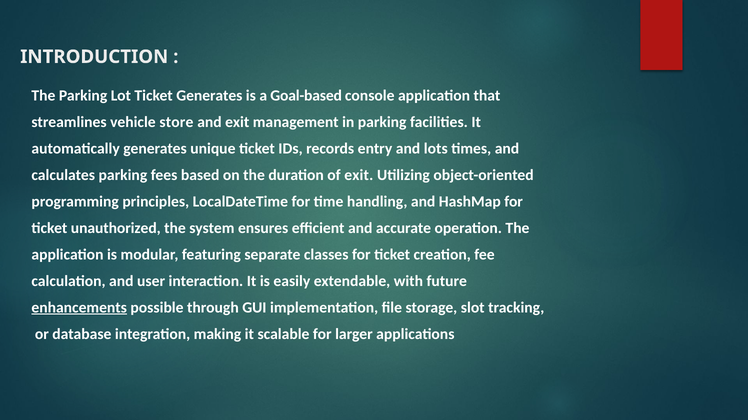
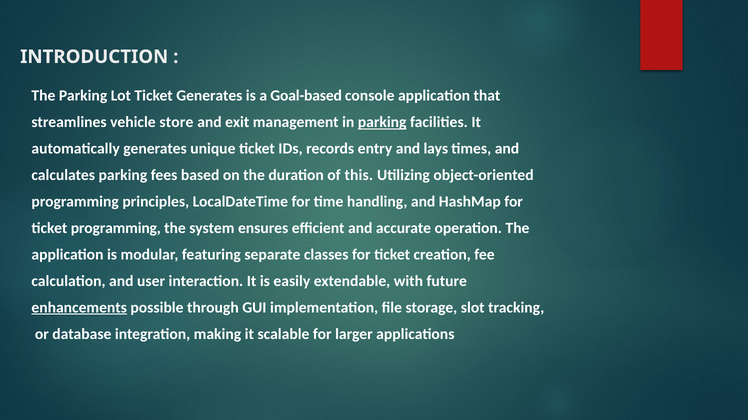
parking at (382, 122) underline: none -> present
lots: lots -> lays
of exit: exit -> this
ticket unauthorized: unauthorized -> programming
